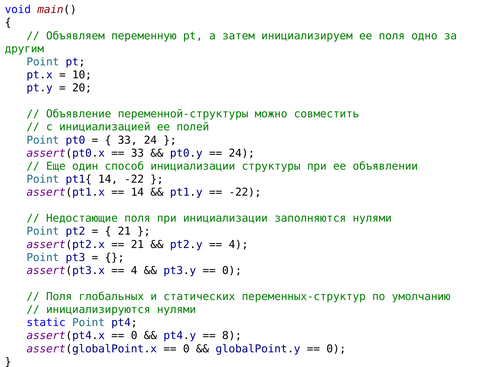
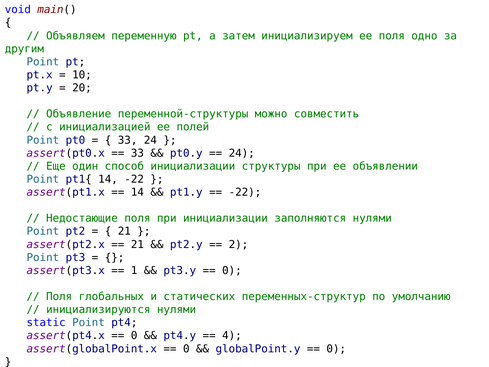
4 at (238, 244): 4 -> 2
4 at (134, 270): 4 -> 1
8: 8 -> 4
